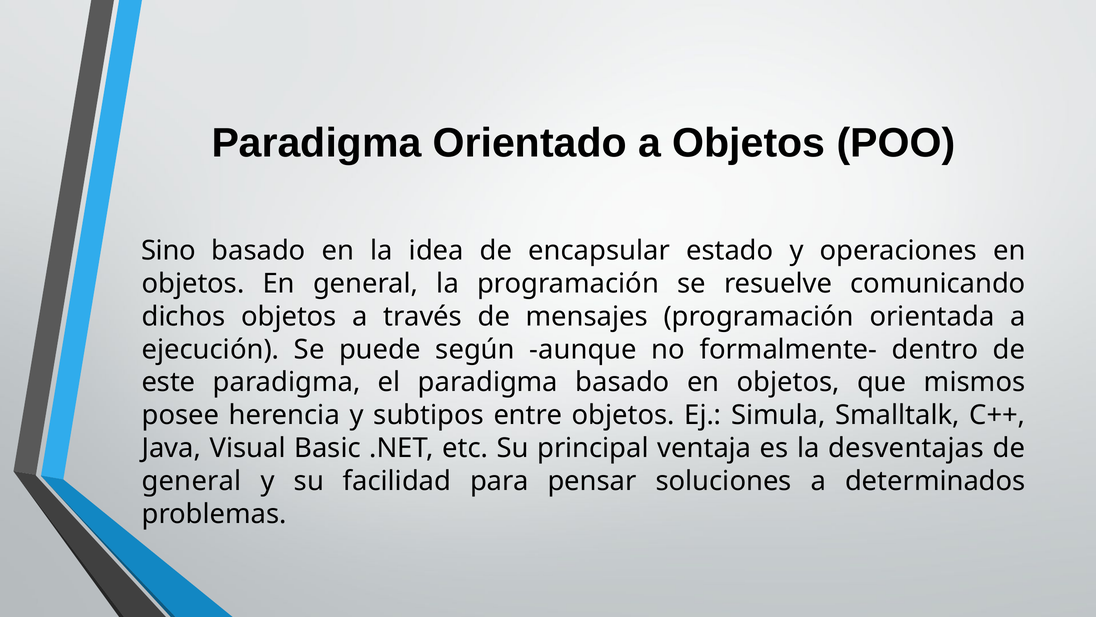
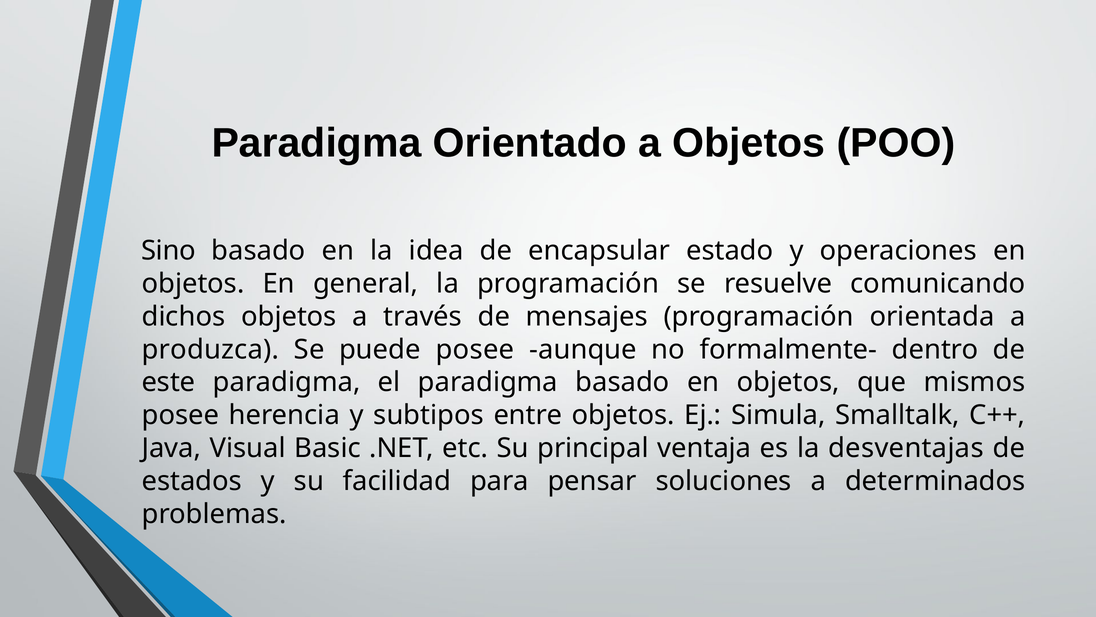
ejecución: ejecución -> produzca
puede según: según -> posee
general at (192, 481): general -> estados
